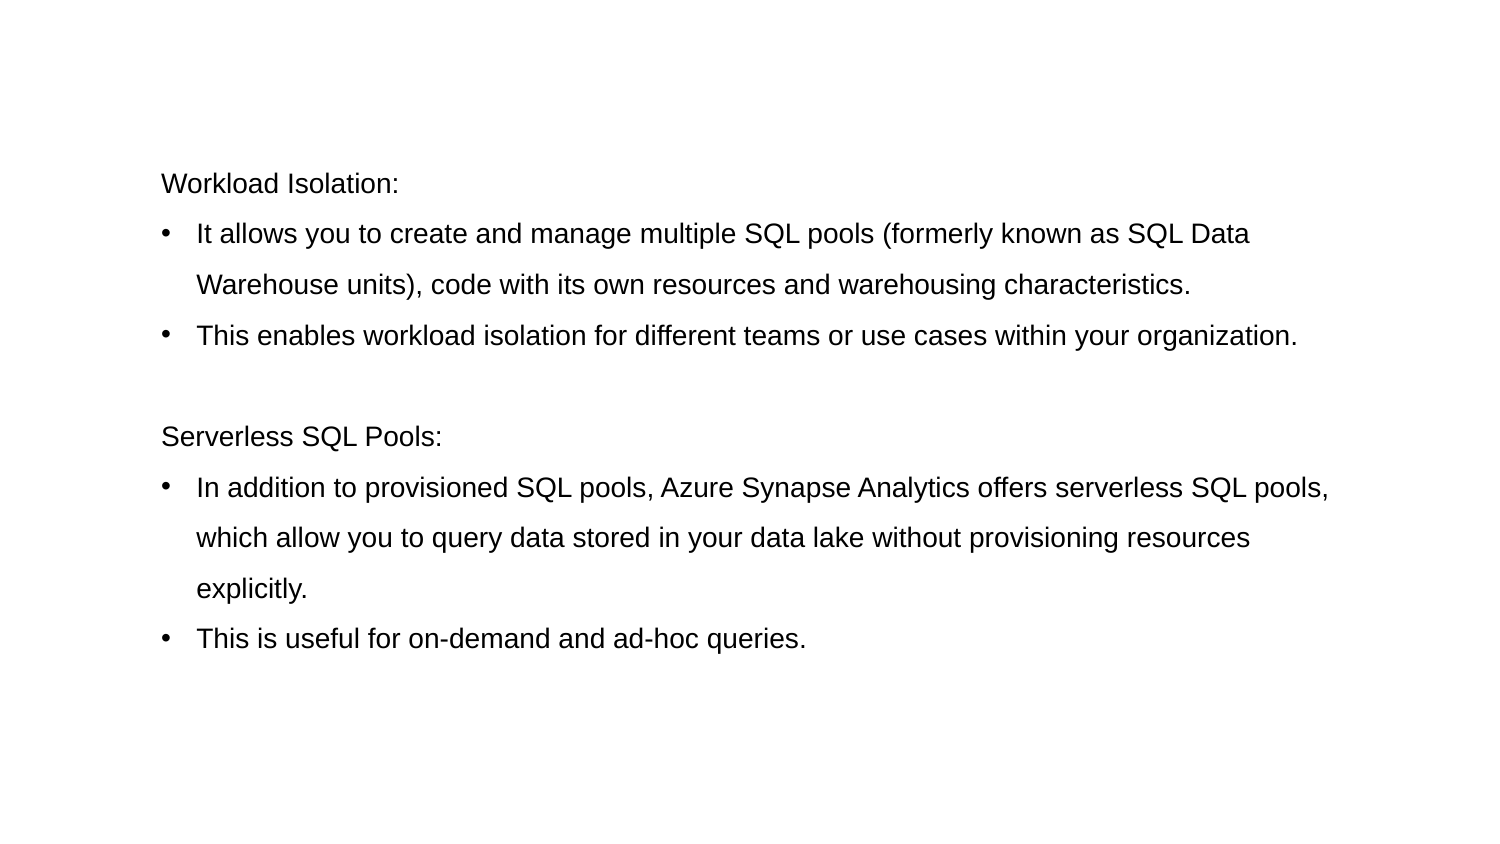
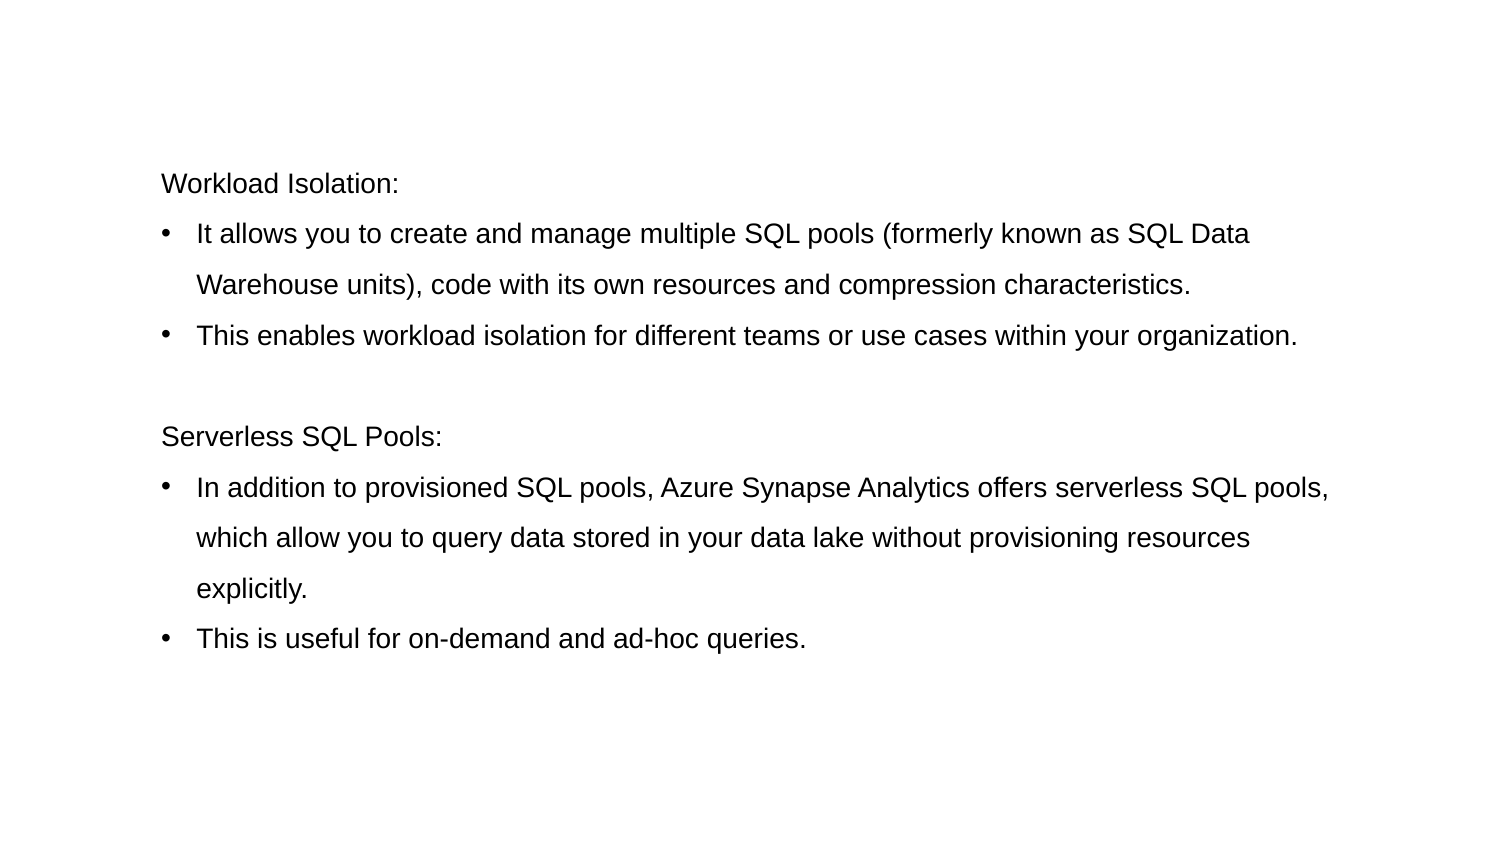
warehousing: warehousing -> compression
